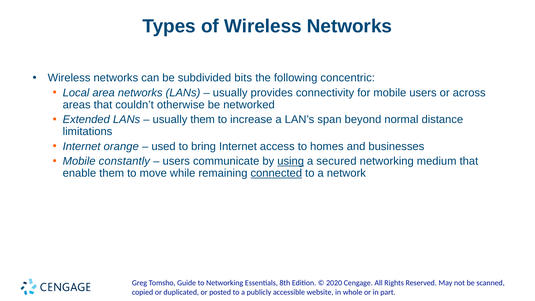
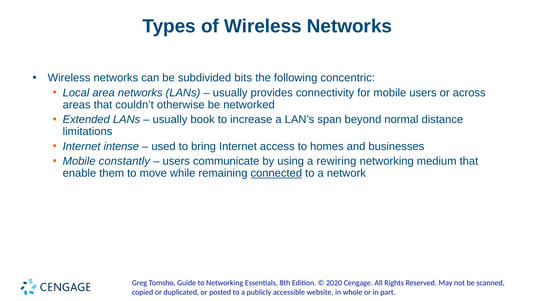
usually them: them -> book
orange: orange -> intense
using underline: present -> none
secured: secured -> rewiring
